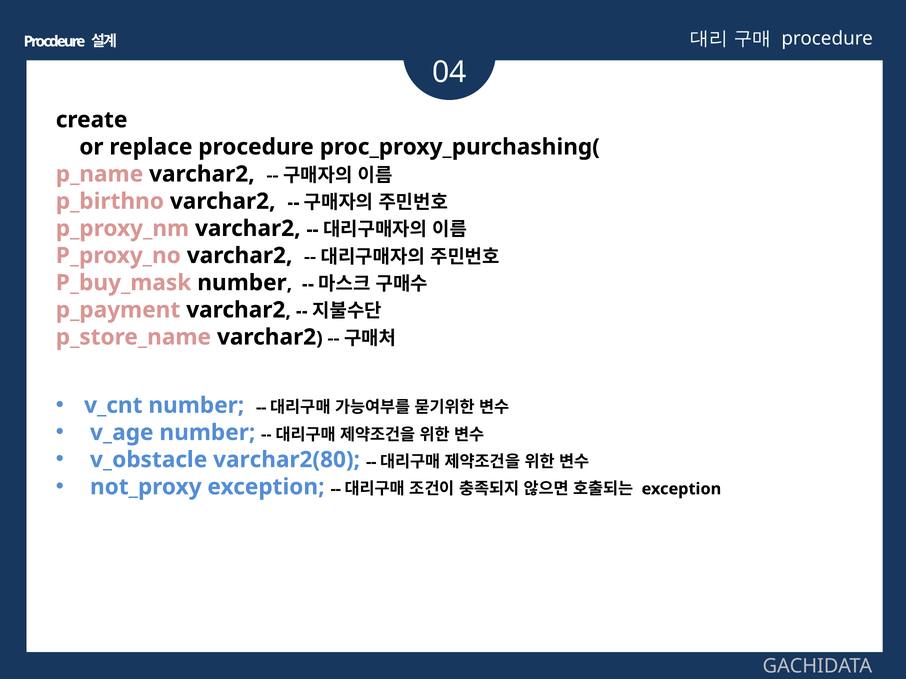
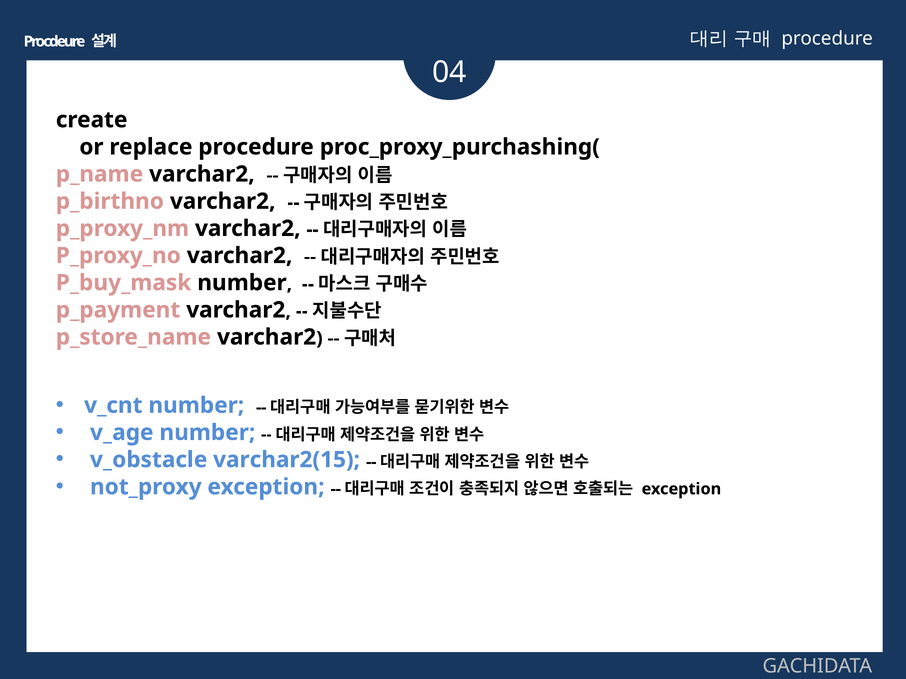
varchar2(80: varchar2(80 -> varchar2(15
